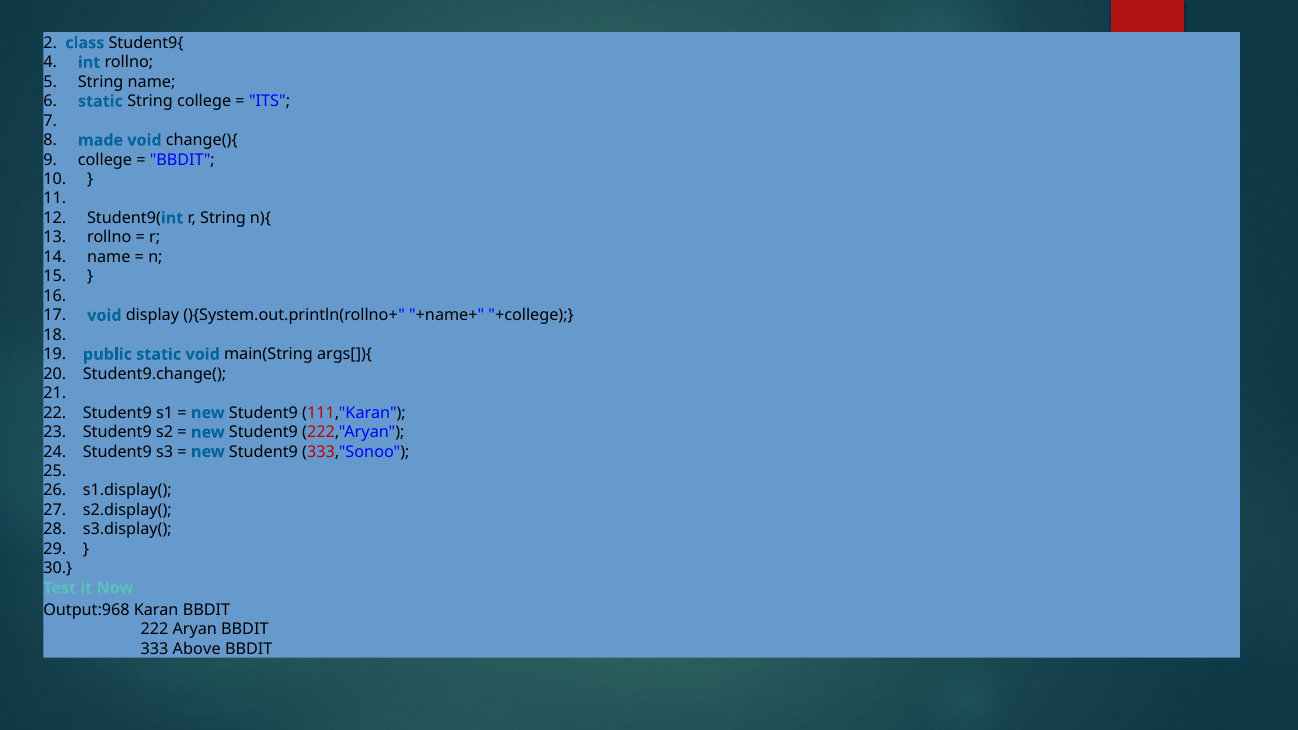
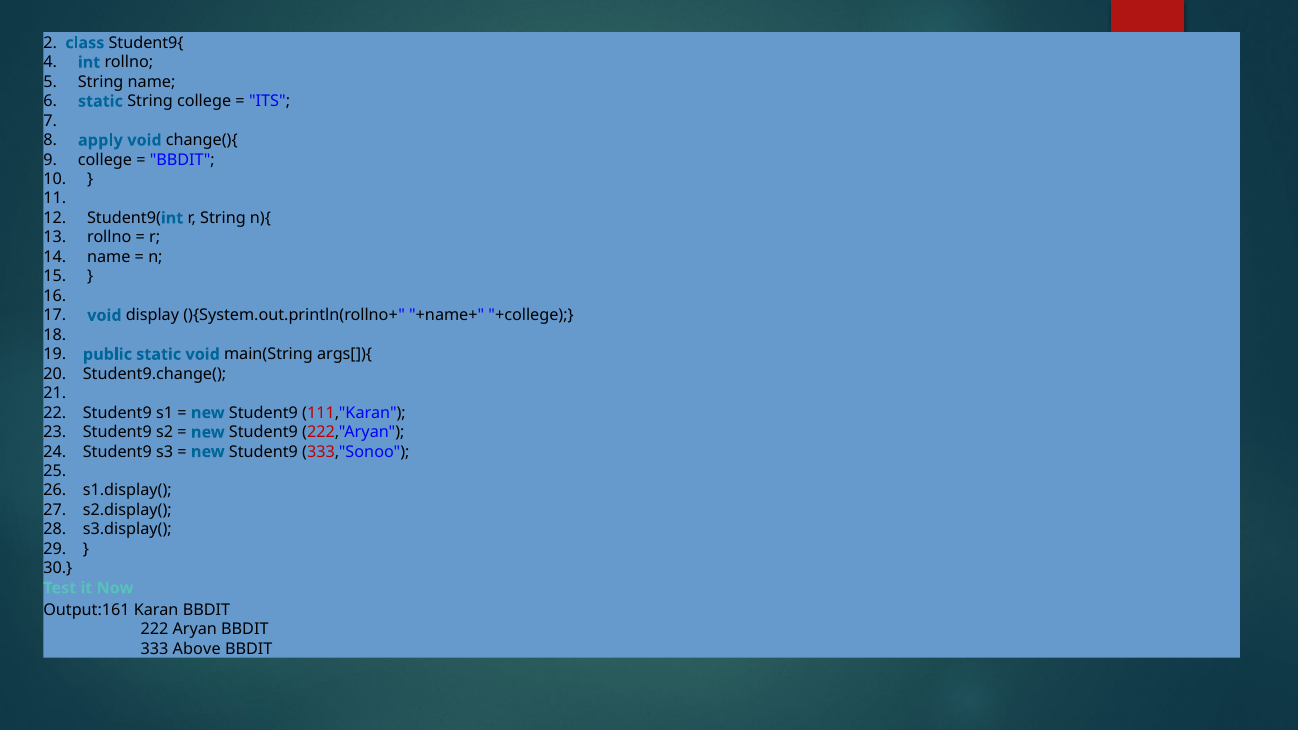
made: made -> apply
Output:968: Output:968 -> Output:161
